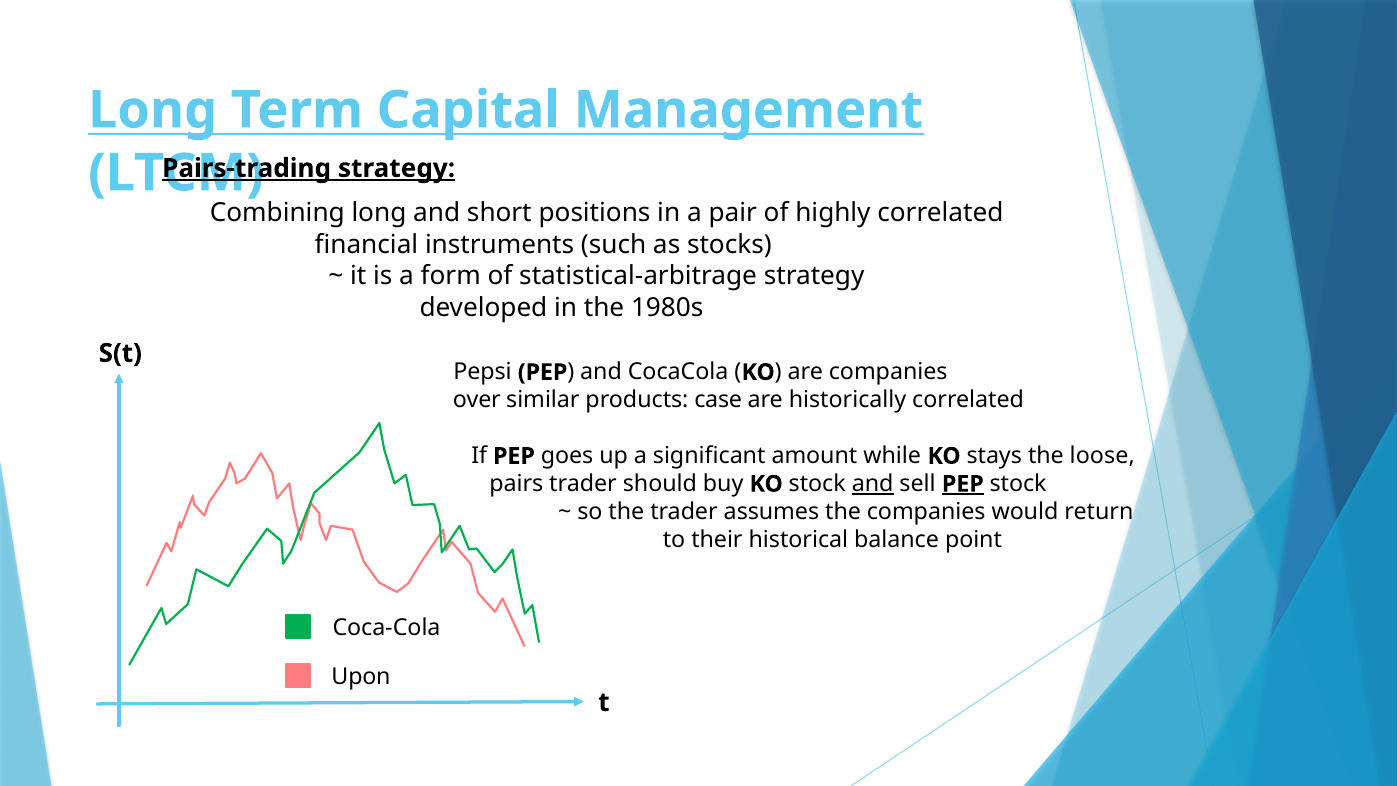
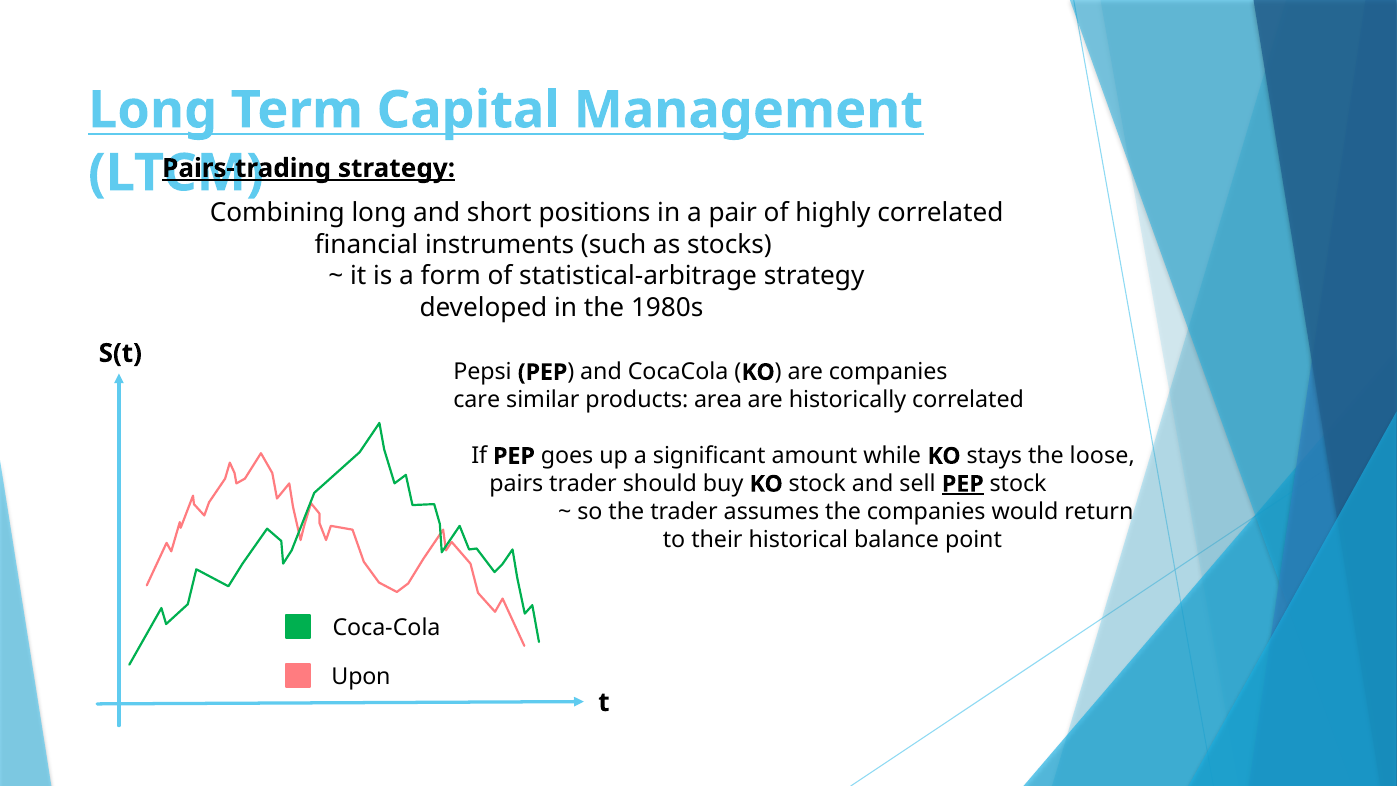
over: over -> care
case: case -> area
and at (873, 484) underline: present -> none
